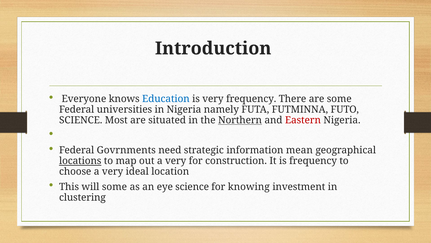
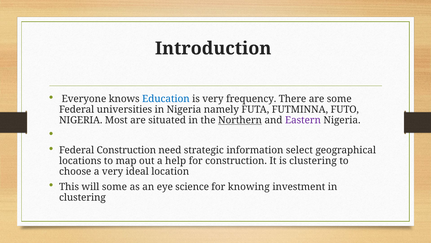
SCIENCE at (81, 120): SCIENCE -> NIGERIA
Eastern colour: red -> purple
Federal Govrnments: Govrnments -> Construction
mean: mean -> select
locations underline: present -> none
out a very: very -> help
is frequency: frequency -> clustering
